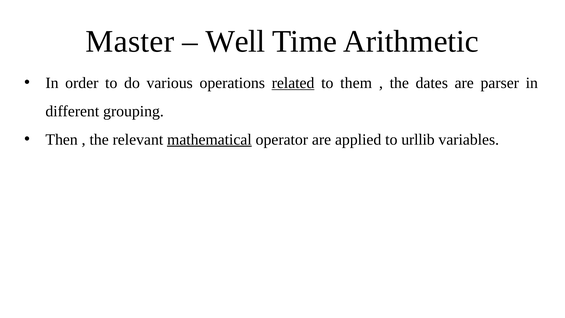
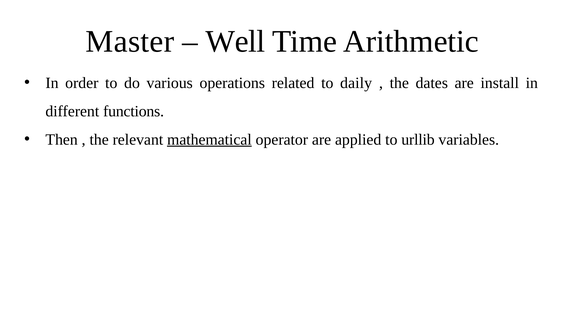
related underline: present -> none
them: them -> daily
parser: parser -> install
grouping: grouping -> functions
